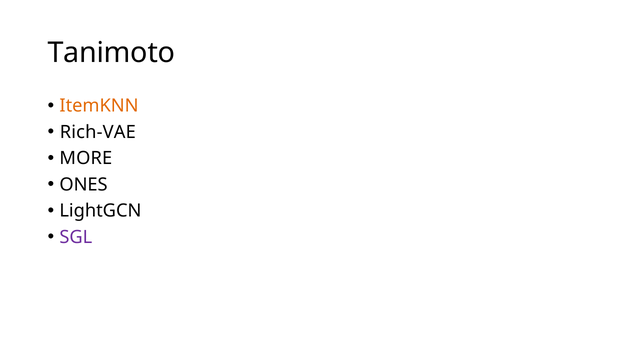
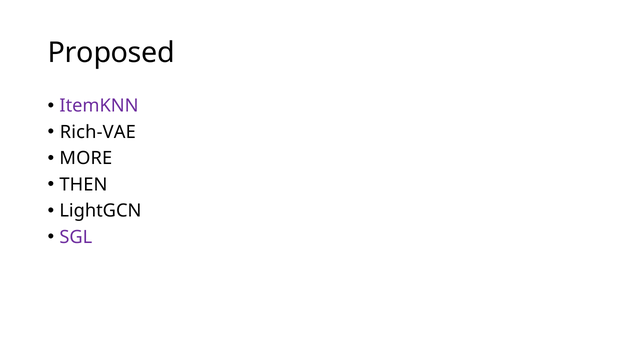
Tanimoto: Tanimoto -> Proposed
ItemKNN colour: orange -> purple
ONES: ONES -> THEN
